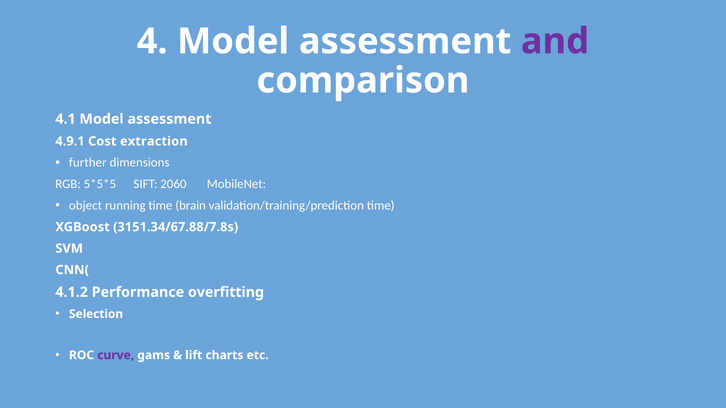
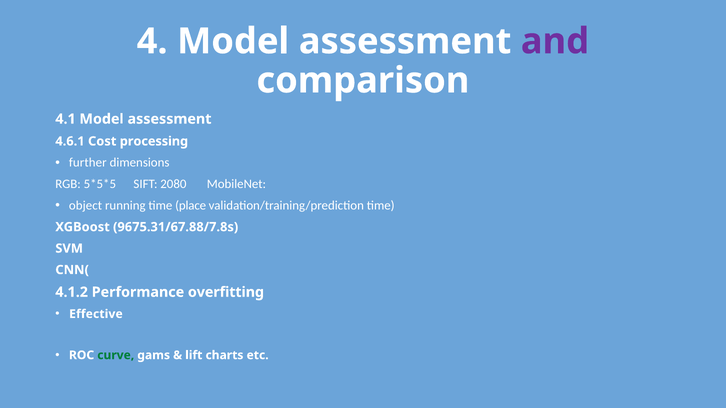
4.9.1: 4.9.1 -> 4.6.1
extraction: extraction -> processing
2060: 2060 -> 2080
brain: brain -> place
3151.34/67.88/7.8s: 3151.34/67.88/7.8s -> 9675.31/67.88/7.8s
Selection: Selection -> Effective
curve colour: purple -> green
